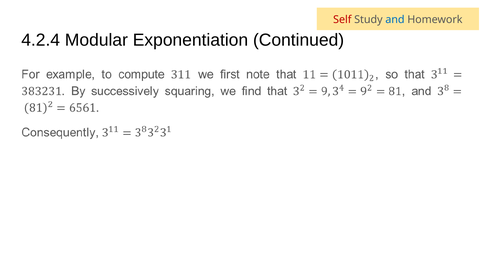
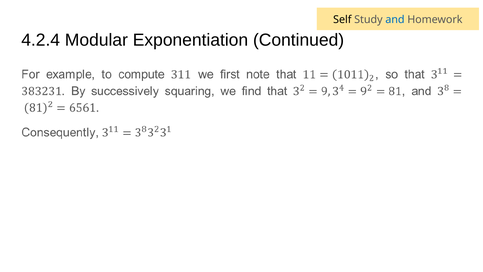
Self colour: red -> black
